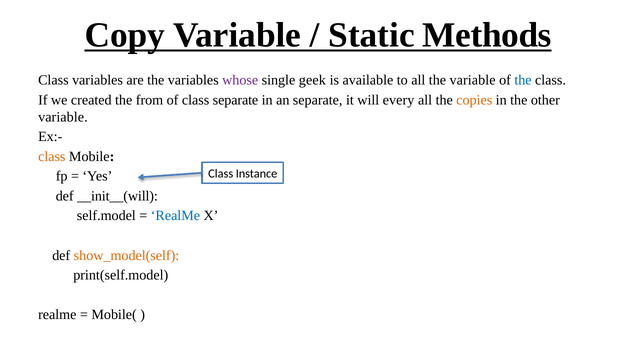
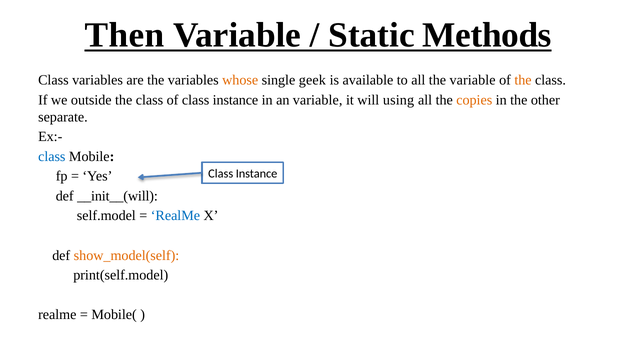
Copy: Copy -> Then
whose colour: purple -> orange
the at (523, 80) colour: blue -> orange
created: created -> outside
from at (150, 100): from -> class
of class separate: separate -> instance
an separate: separate -> variable
every: every -> using
variable at (63, 117): variable -> separate
class at (52, 156) colour: orange -> blue
